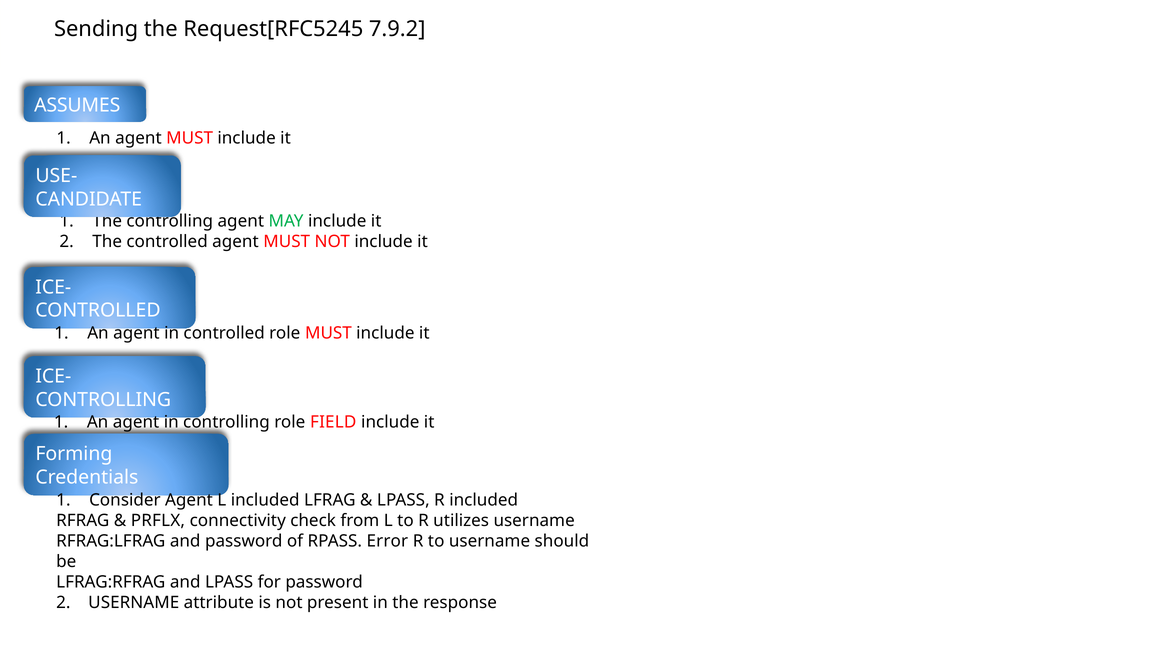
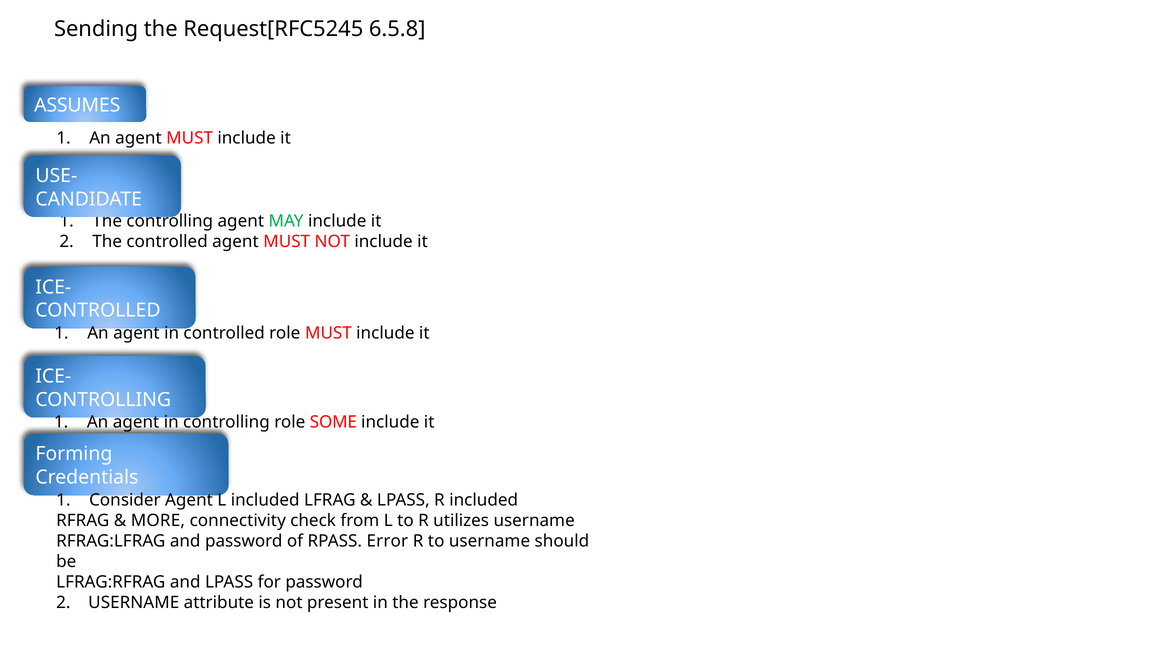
7.9.2: 7.9.2 -> 6.5.8
FIELD: FIELD -> SOME
PRFLX: PRFLX -> MORE
